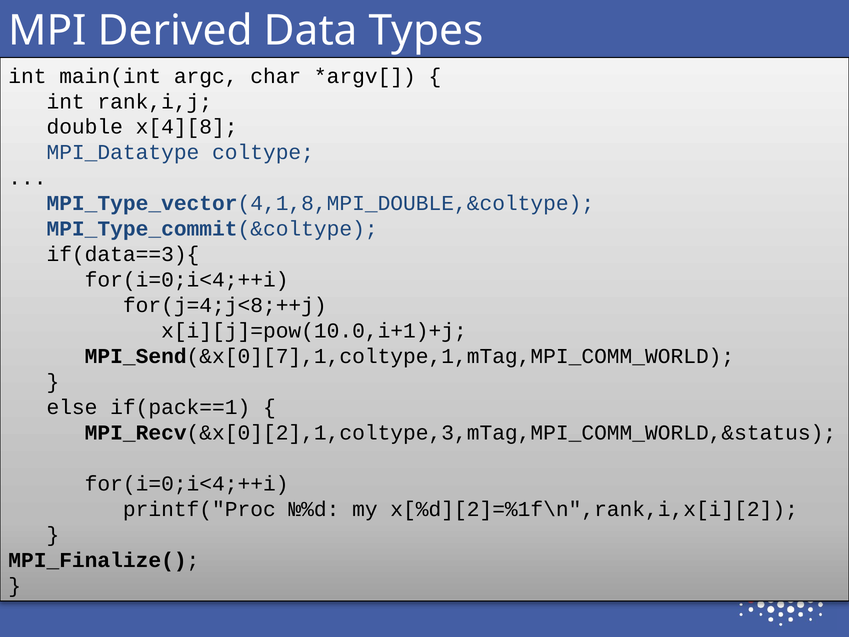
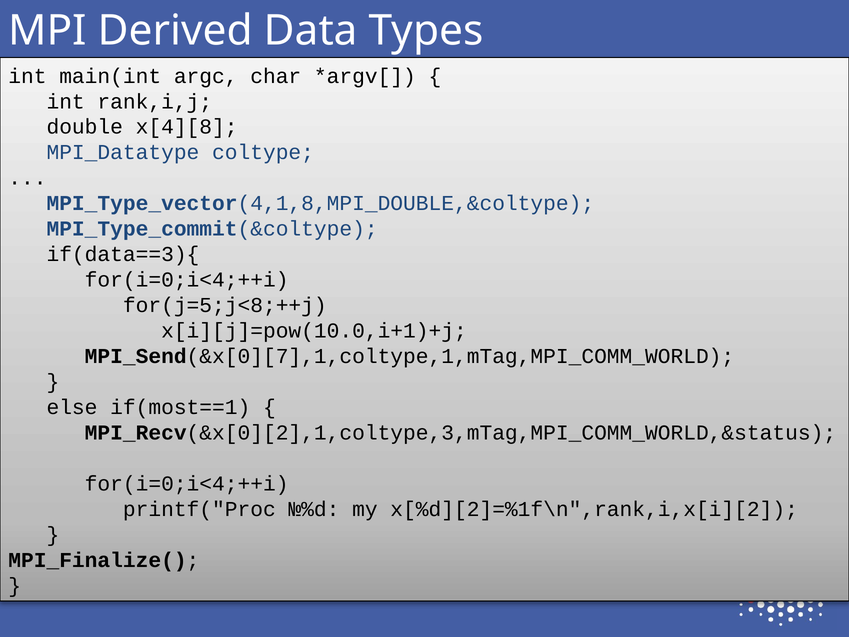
for(j=4;j<8;++j: for(j=4;j<8;++j -> for(j=5;j<8;++j
if(pack==1: if(pack==1 -> if(most==1
